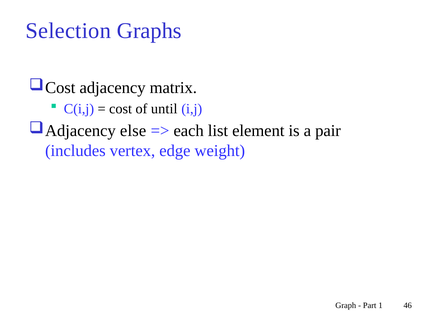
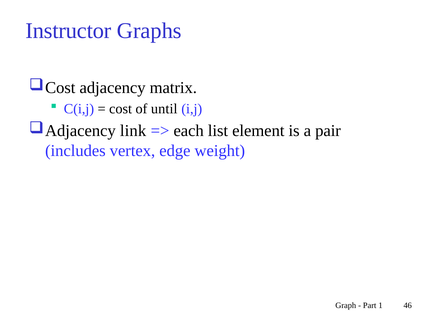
Selection: Selection -> Instructor
else: else -> link
